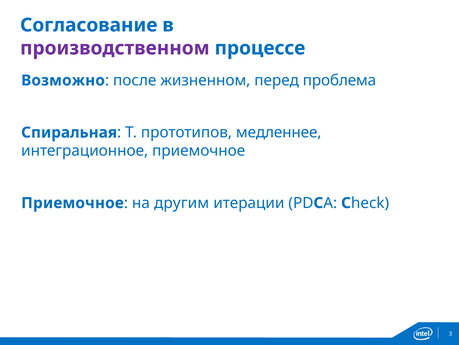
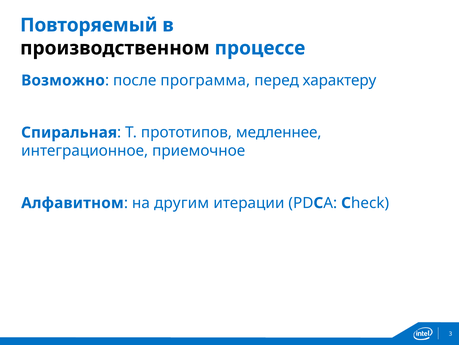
Согласование: Согласование -> Повторяемый
производственном colour: purple -> black
жизненном: жизненном -> программа
проблема: проблема -> характеру
Приемочное at (72, 203): Приемочное -> Алфавитном
